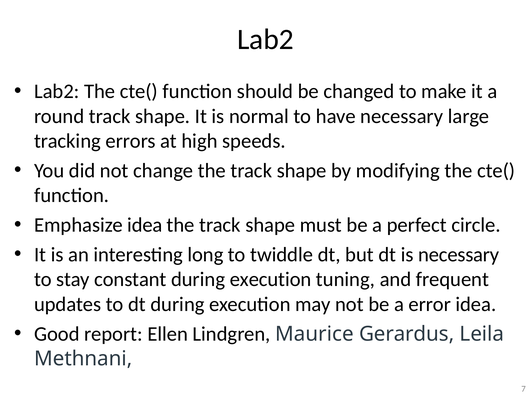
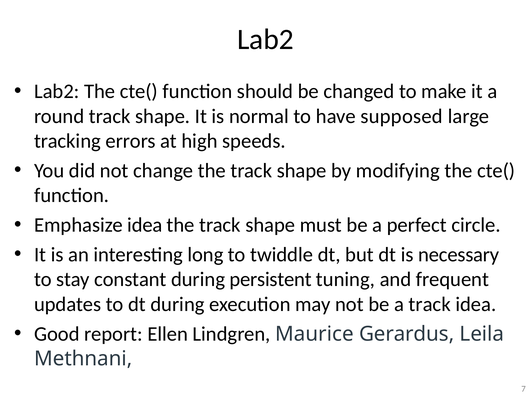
have necessary: necessary -> supposed
constant during execution: execution -> persistent
a error: error -> track
